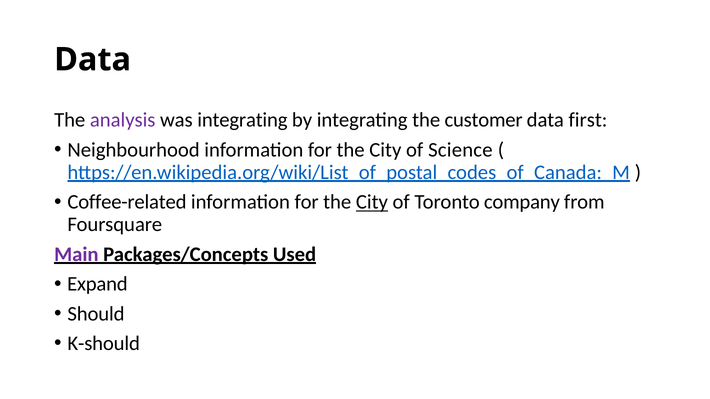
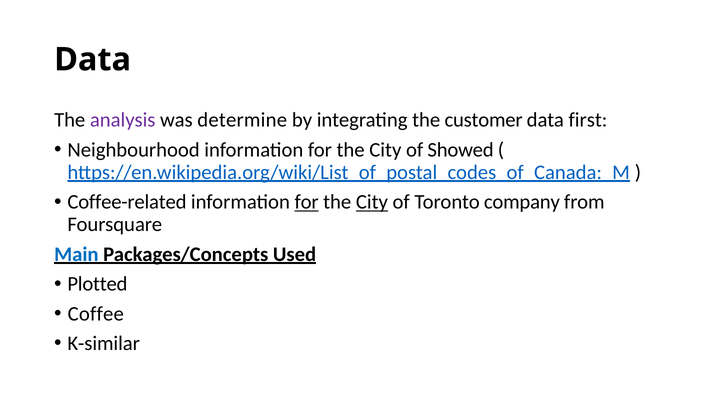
was integrating: integrating -> determine
Science: Science -> Showed
for at (307, 202) underline: none -> present
Main colour: purple -> blue
Expand: Expand -> Plotted
Should: Should -> Coffee
K-should: K-should -> K-similar
